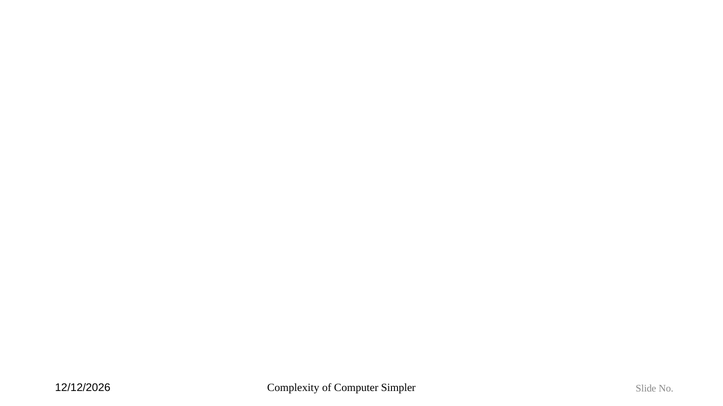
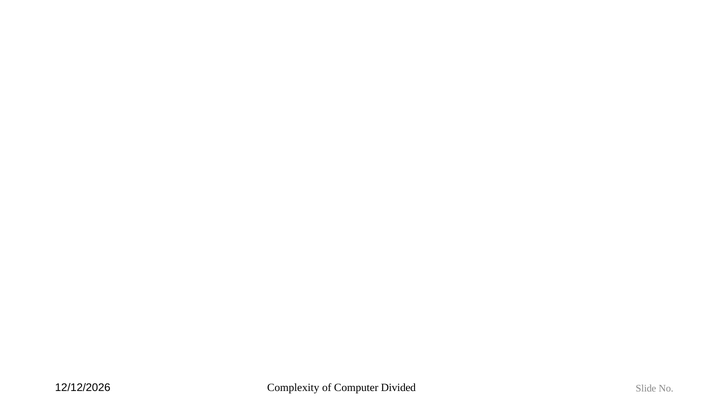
Simpler: Simpler -> Divided
